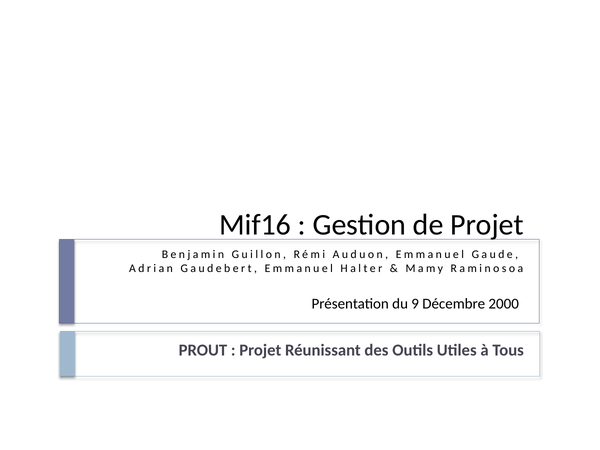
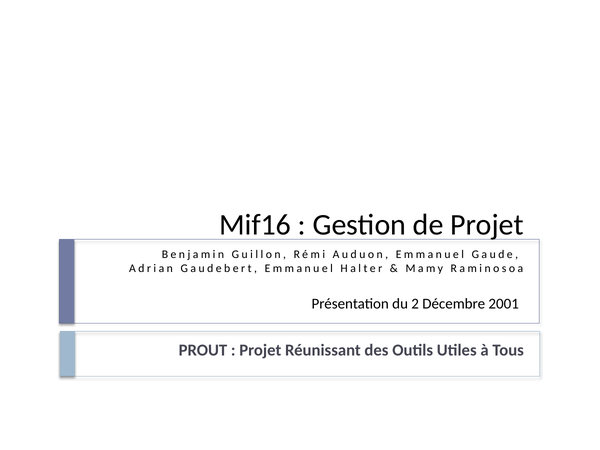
9: 9 -> 2
2000: 2000 -> 2001
